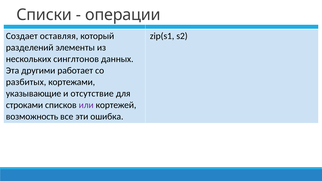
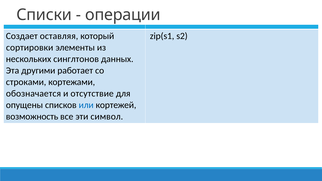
разделений: разделений -> сортировки
разбитых: разбитых -> строками
указывающие: указывающие -> обозначается
строками: строками -> опущены
или colour: purple -> blue
ошибка: ошибка -> символ
